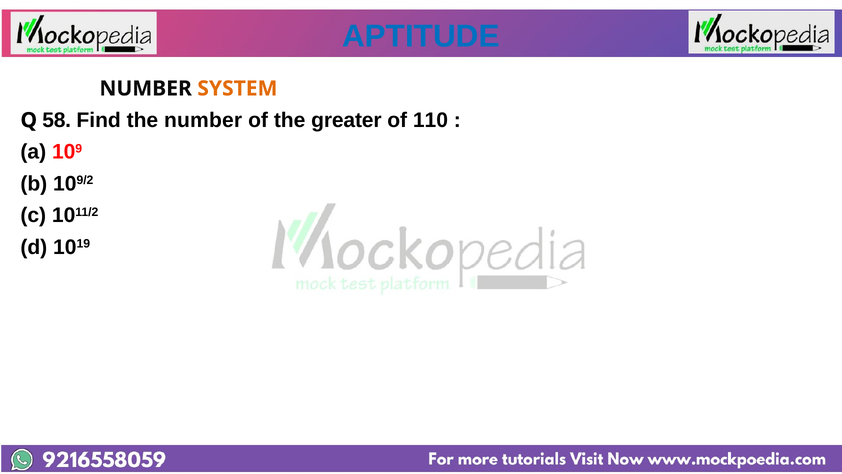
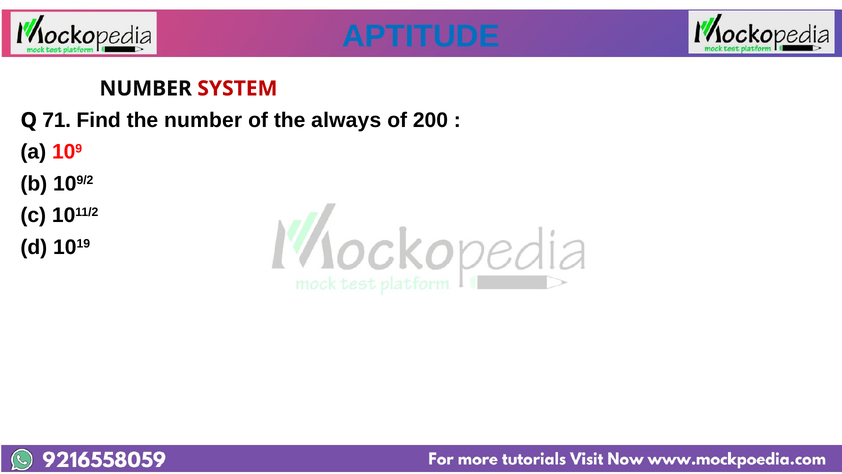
SYSTEM colour: orange -> red
58: 58 -> 71
greater: greater -> always
110: 110 -> 200
